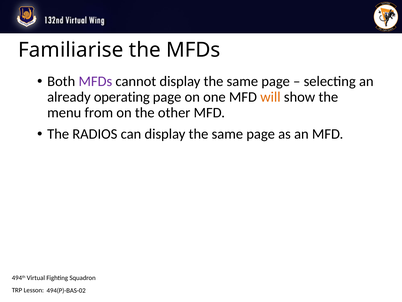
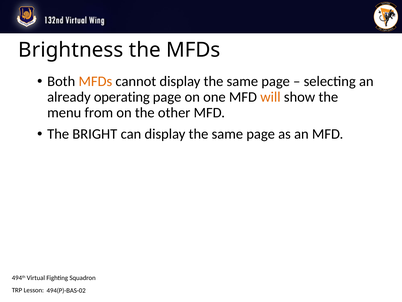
Familiarise: Familiarise -> Brightness
MFDs at (95, 81) colour: purple -> orange
RADIOS: RADIOS -> BRIGHT
